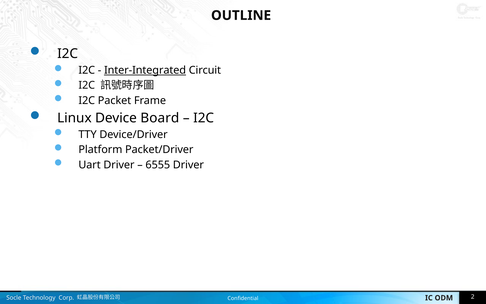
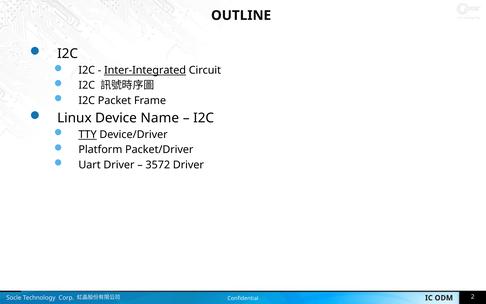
Board: Board -> Name
TTY underline: none -> present
6555: 6555 -> 3572
